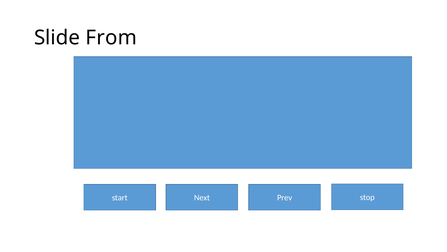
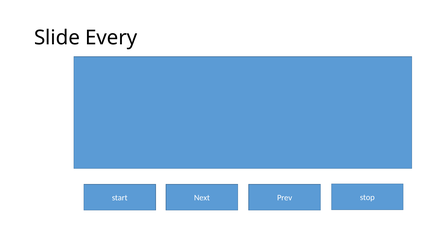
From: From -> Every
